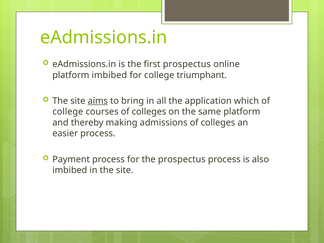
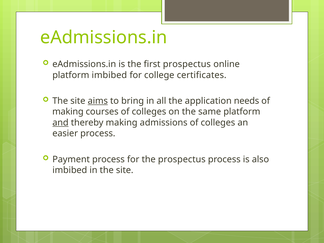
triumphant: triumphant -> certificates
which: which -> needs
college at (68, 112): college -> making
and underline: none -> present
